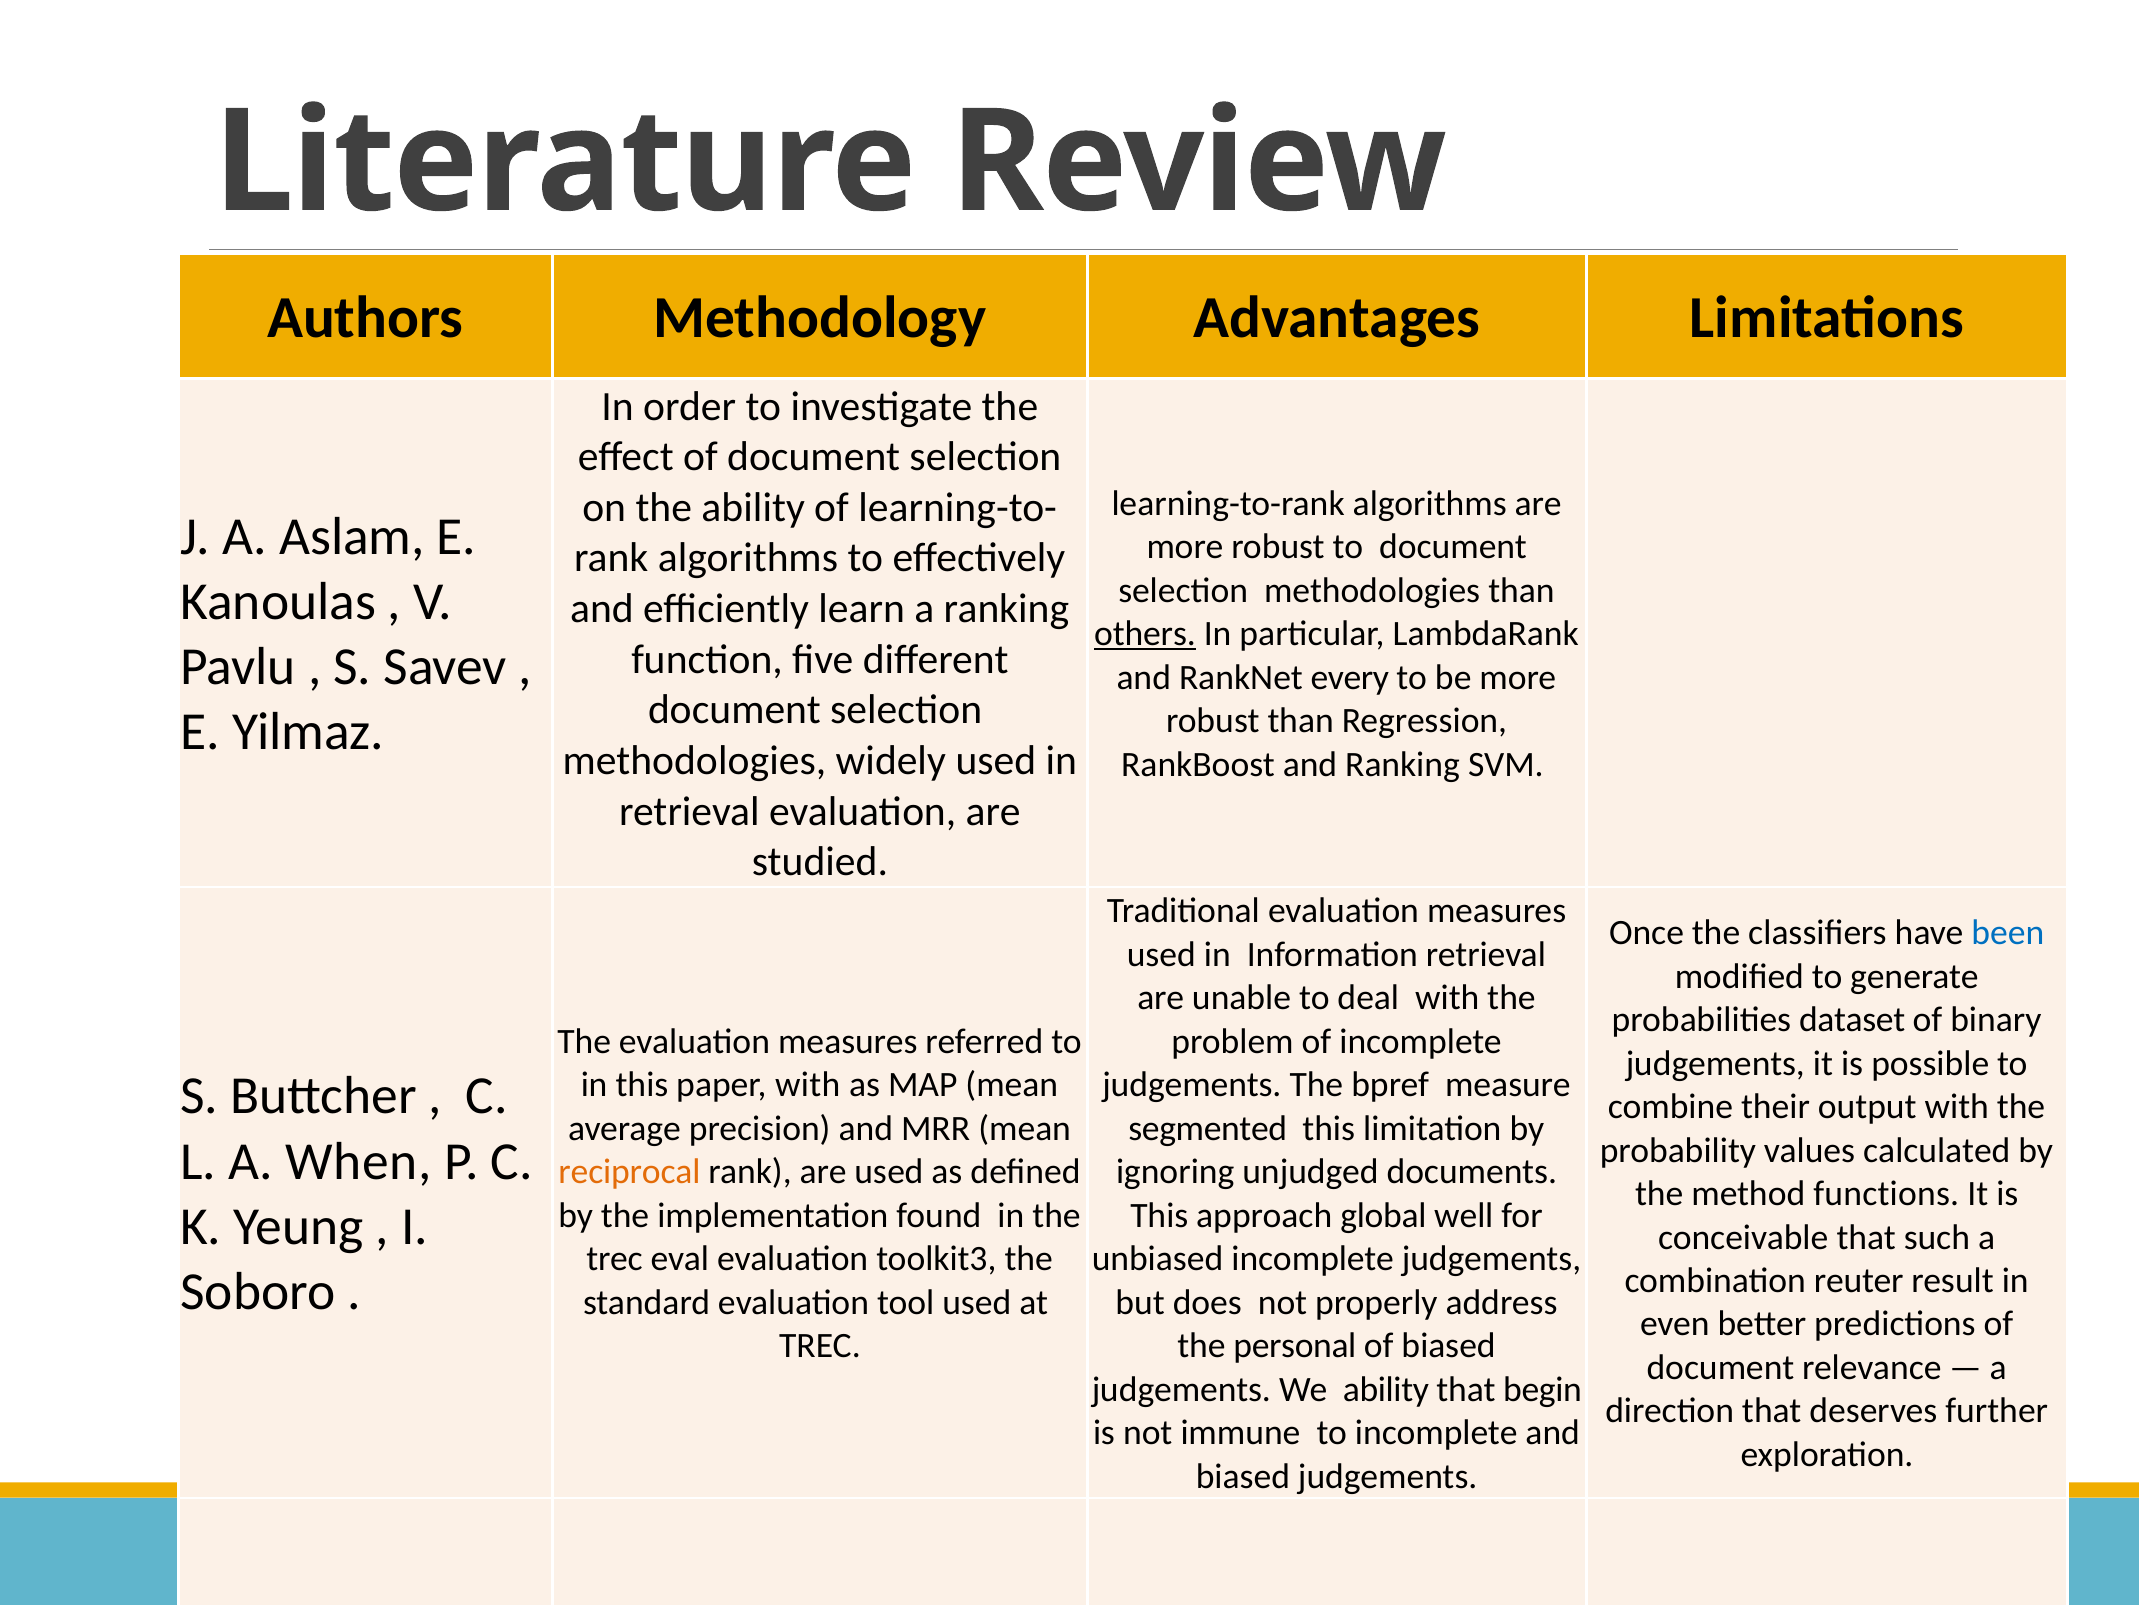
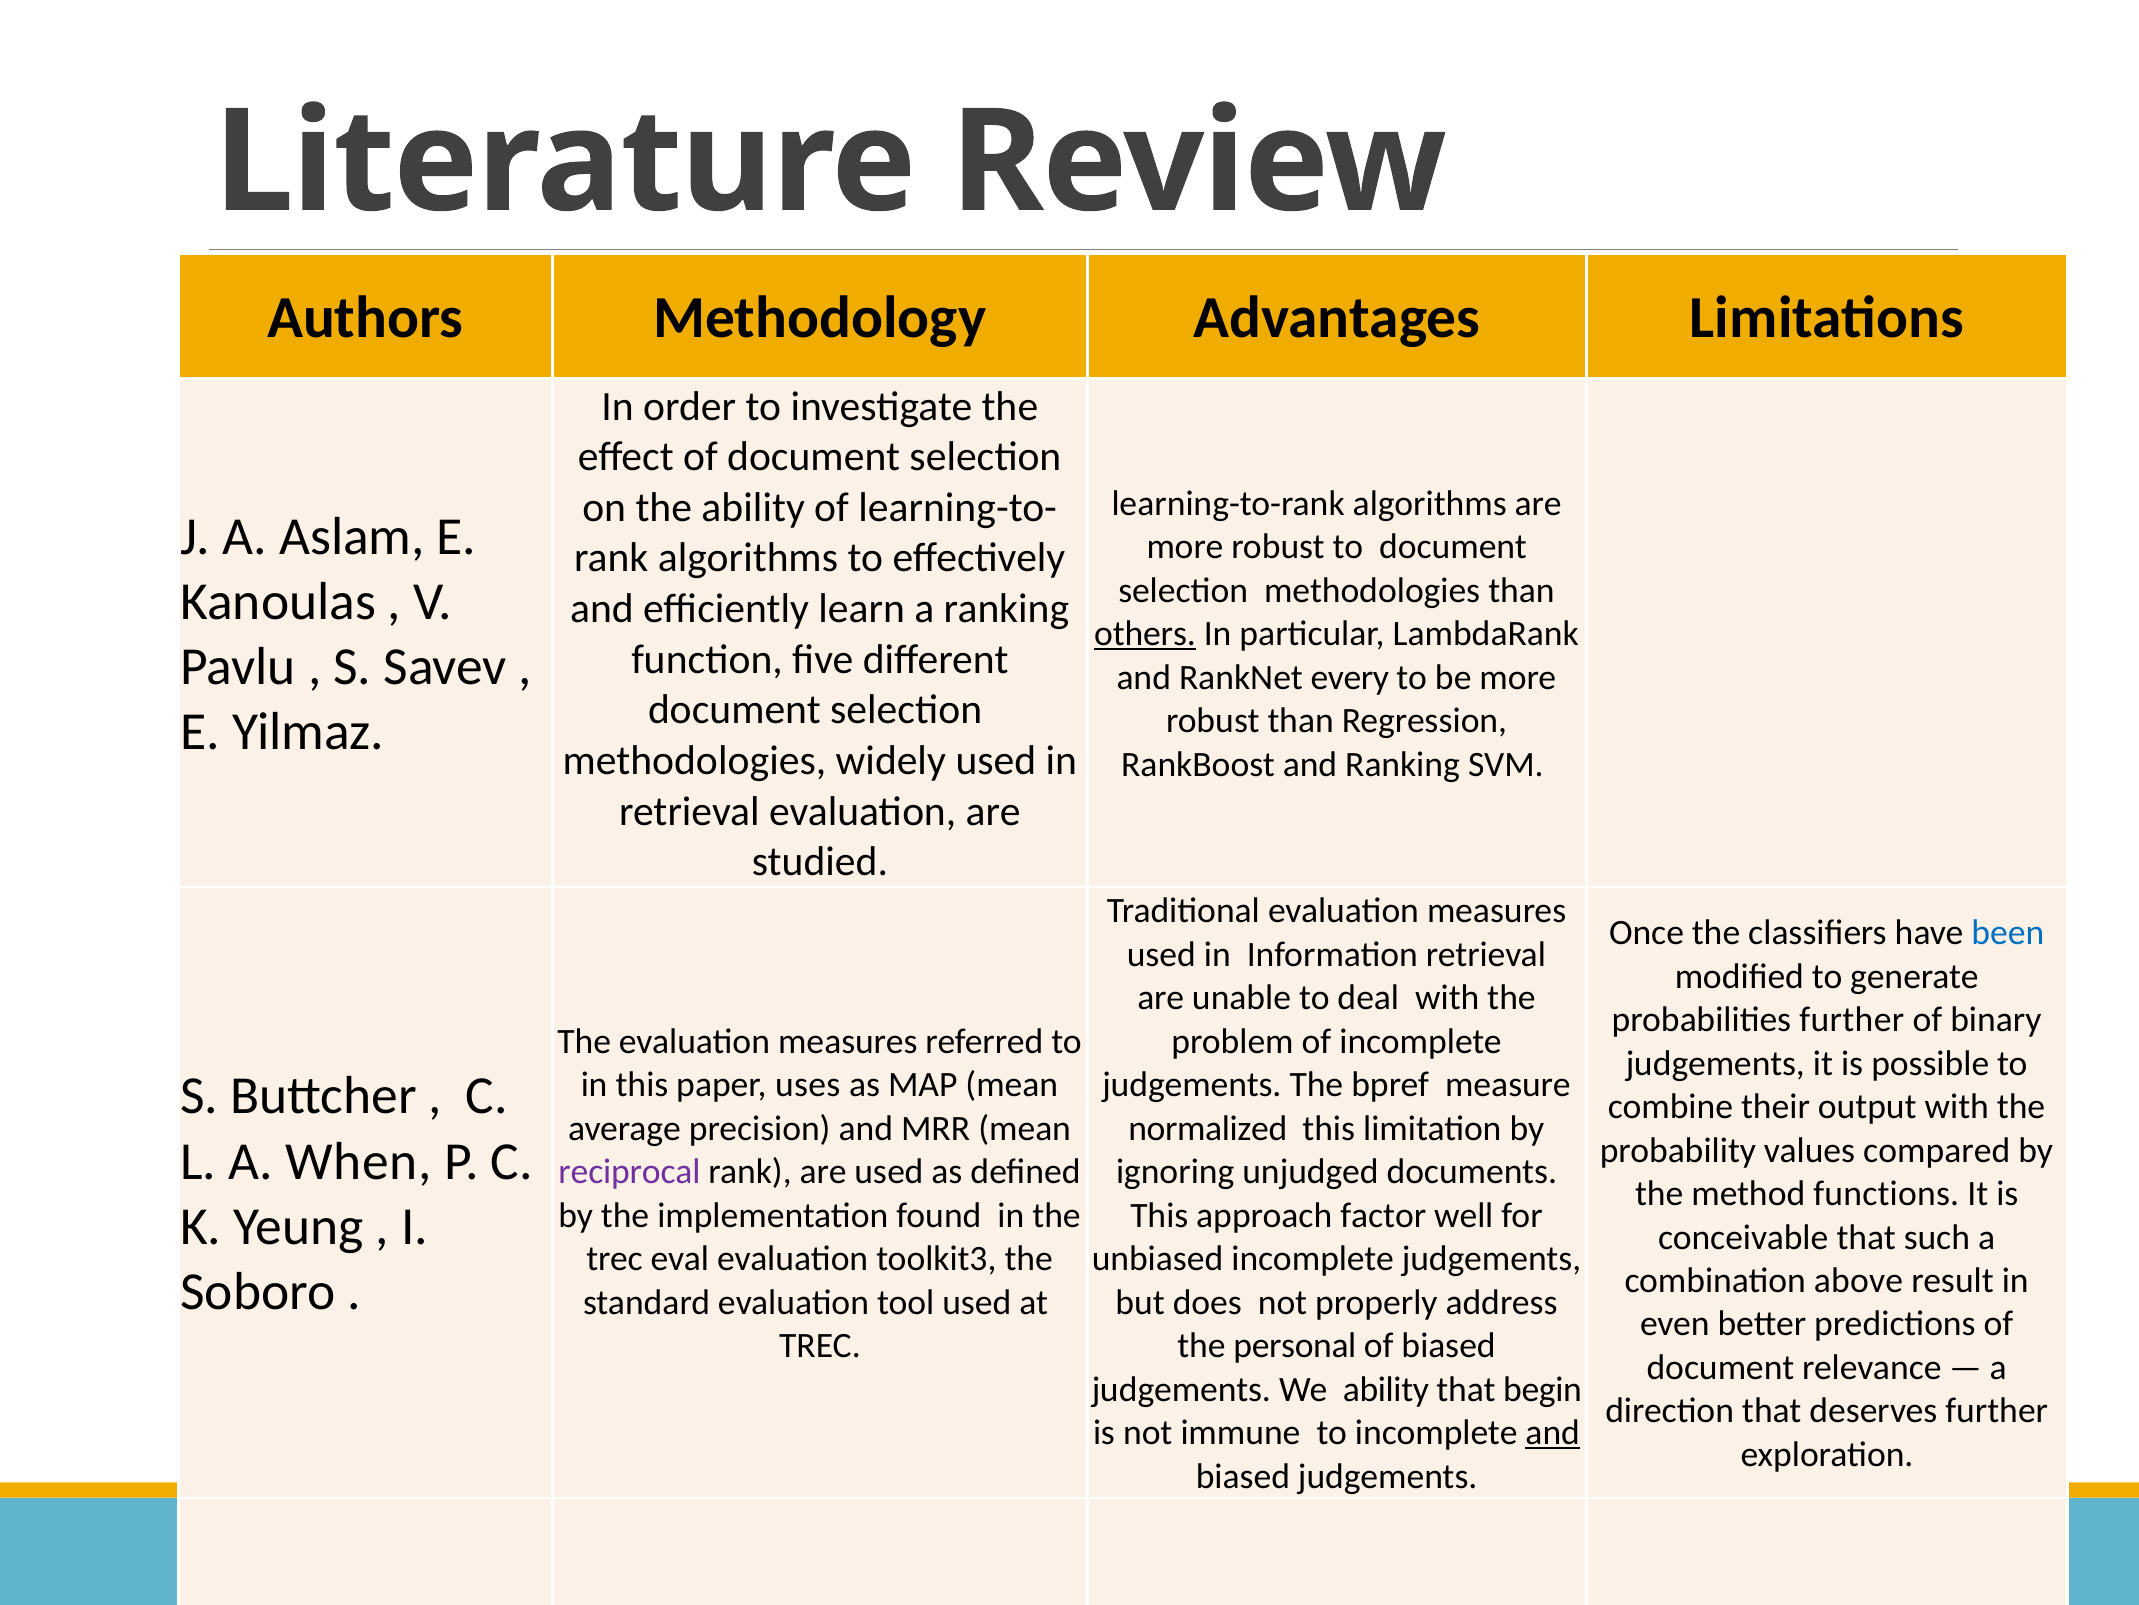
probabilities dataset: dataset -> further
paper with: with -> uses
segmented: segmented -> normalized
calculated: calculated -> compared
reciprocal colour: orange -> purple
global: global -> factor
reuter: reuter -> above
and at (1553, 1432) underline: none -> present
